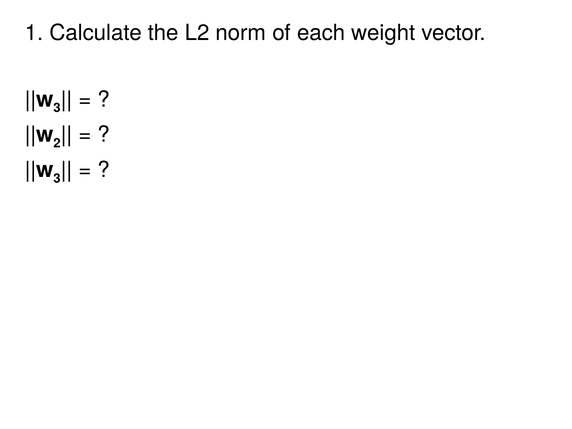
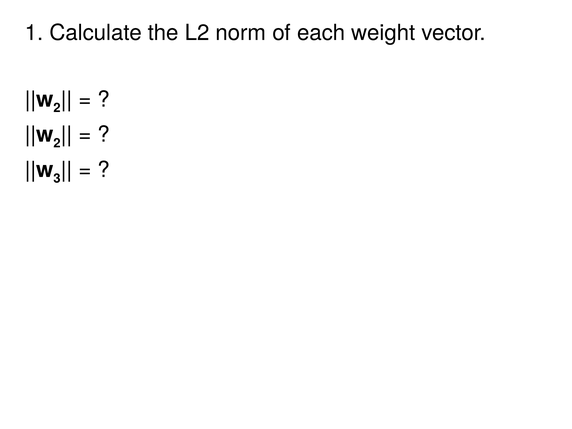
3 at (57, 108): 3 -> 2
